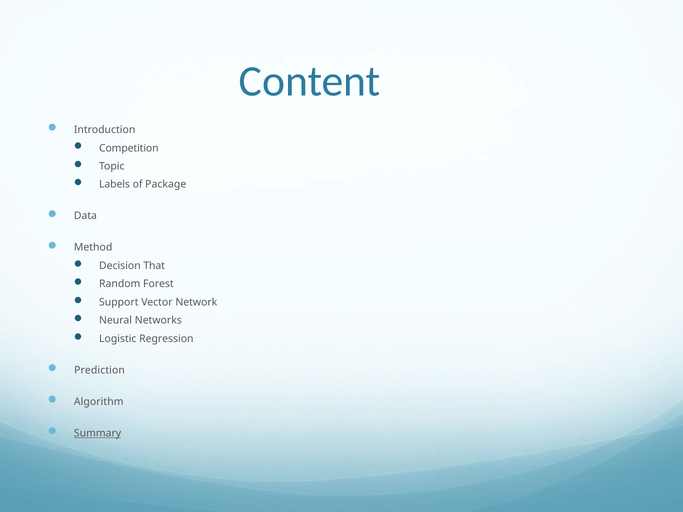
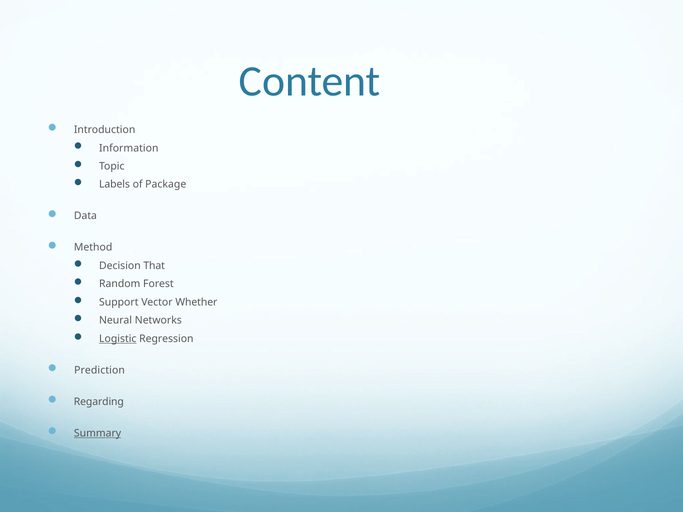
Competition: Competition -> Information
Network: Network -> Whether
Logistic underline: none -> present
Algorithm: Algorithm -> Regarding
